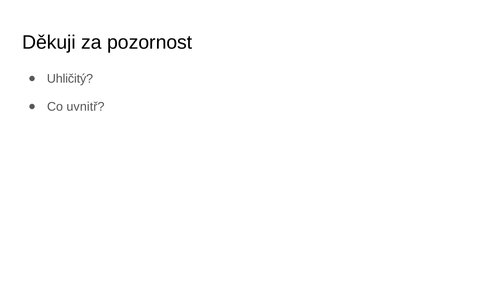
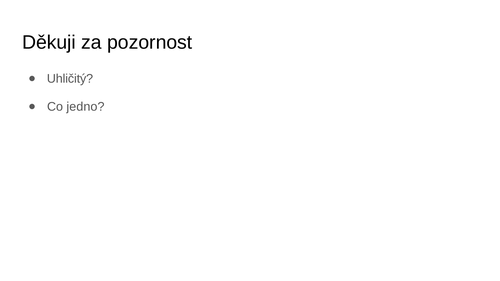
uvnitř: uvnitř -> jedno
